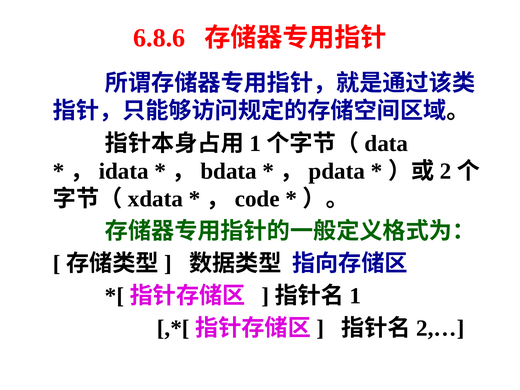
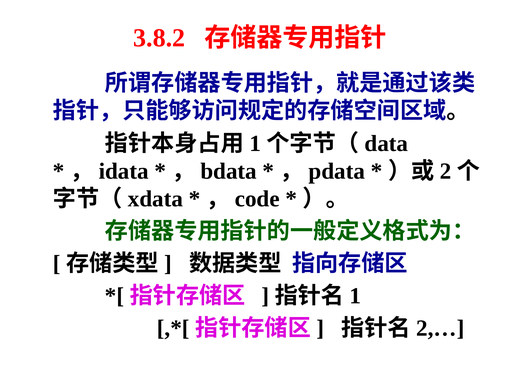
6.8.6: 6.8.6 -> 3.8.2
